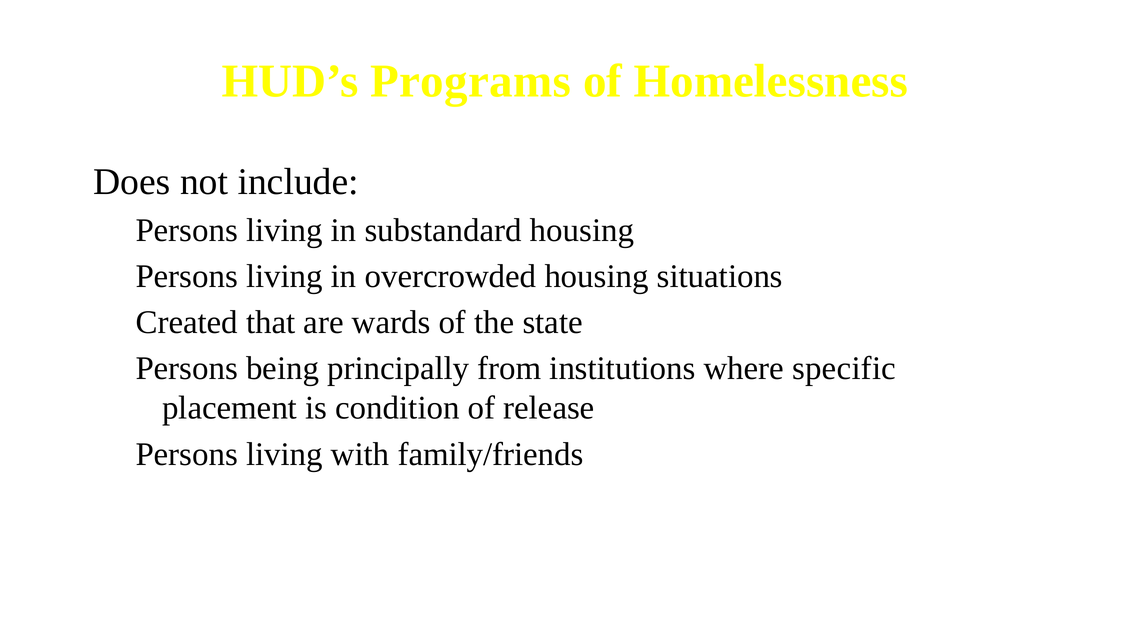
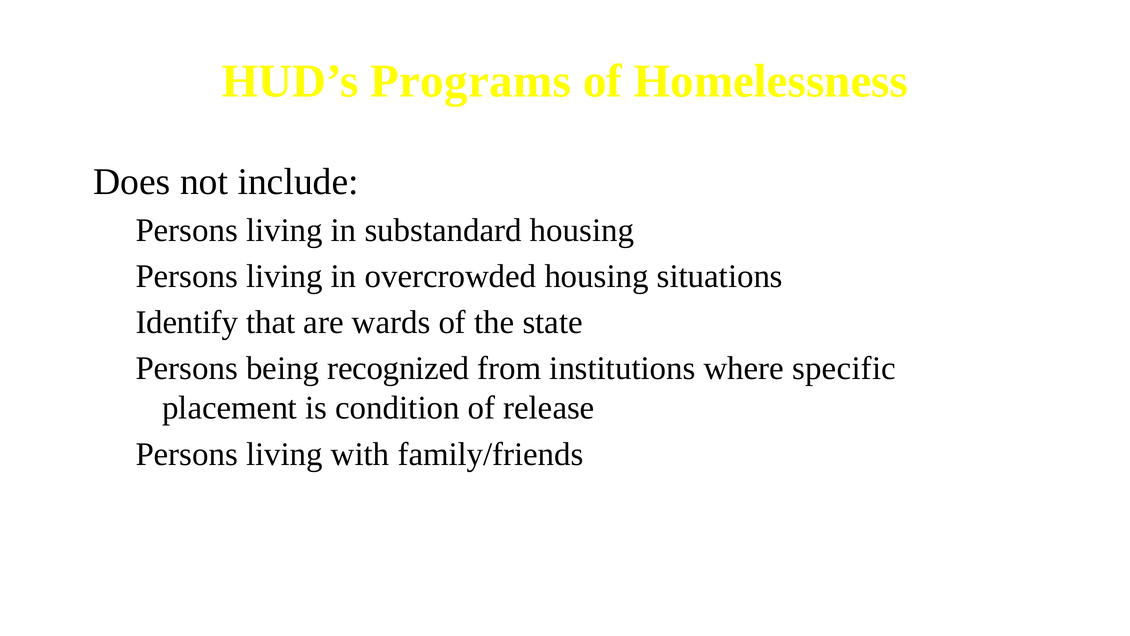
Created: Created -> Identify
principally: principally -> recognized
